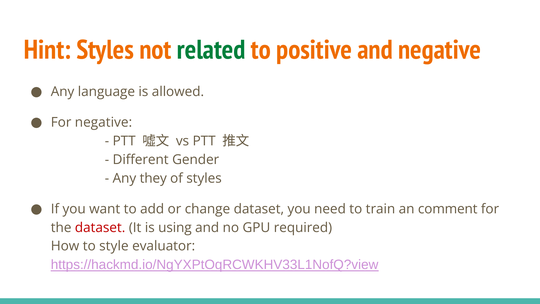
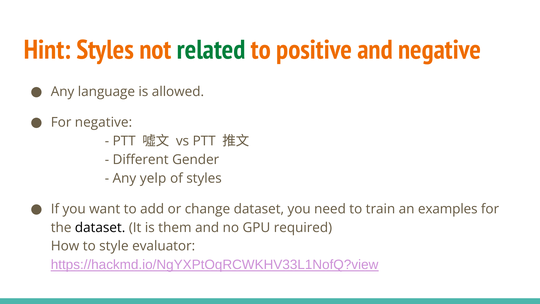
they: they -> yelp
comment: comment -> examples
dataset at (100, 227) colour: red -> black
using: using -> them
